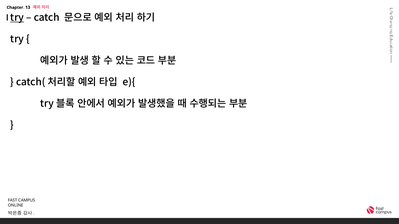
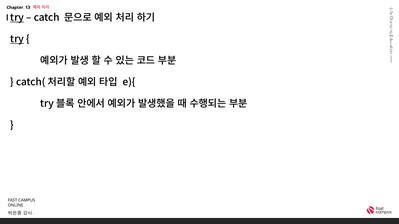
try at (17, 39) underline: none -> present
